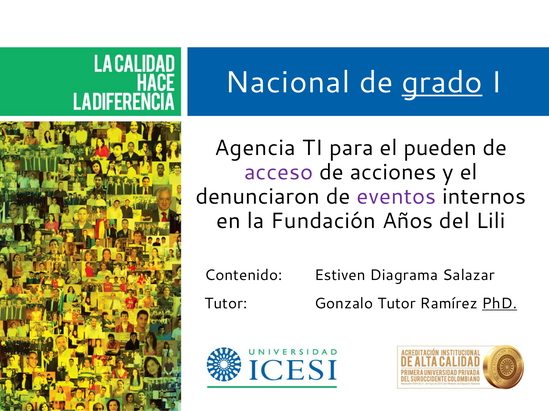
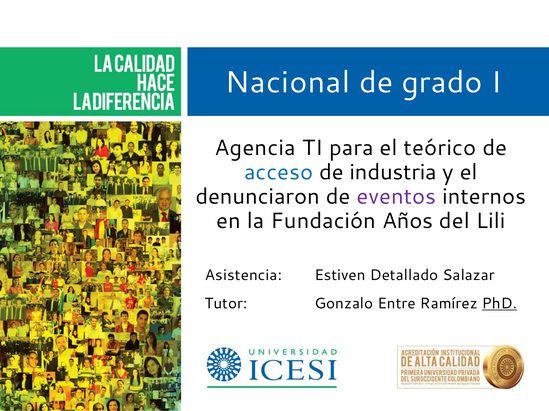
grado underline: present -> none
pueden: pueden -> teórico
acceso colour: purple -> blue
acciones: acciones -> industria
Contenido: Contenido -> Asistencia
Diagrama: Diagrama -> Detallado
Gonzalo Tutor: Tutor -> Entre
